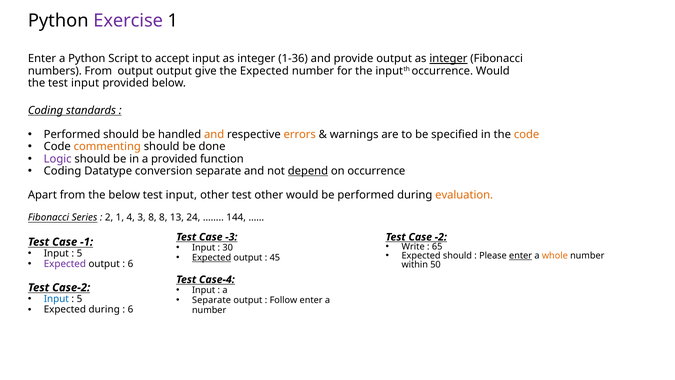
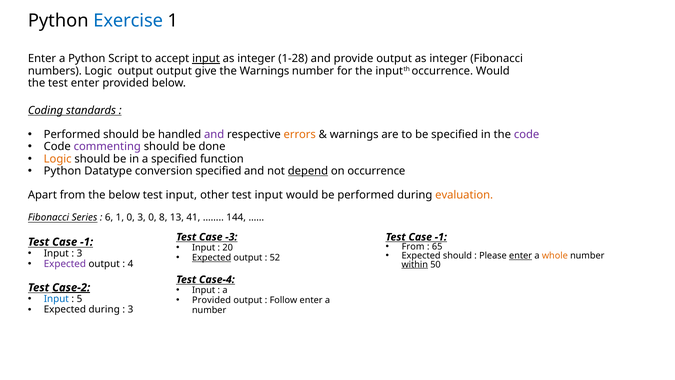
Exercise colour: purple -> blue
input at (206, 59) underline: none -> present
1-36: 1-36 -> 1-28
integer at (448, 59) underline: present -> none
numbers From: From -> Logic
the Expected: Expected -> Warnings
the test input: input -> enter
and at (214, 134) colour: orange -> purple
code at (527, 134) colour: orange -> purple
commenting colour: orange -> purple
Logic at (58, 159) colour: purple -> orange
a provided: provided -> specified
Coding at (63, 171): Coding -> Python
conversion separate: separate -> specified
other test other: other -> input
2: 2 -> 6
1 4: 4 -> 0
3 8: 8 -> 0
24: 24 -> 41
-2 at (441, 237): -2 -> -1
Write at (413, 246): Write -> From
30: 30 -> 20
5 at (79, 253): 5 -> 3
45: 45 -> 52
6 at (130, 264): 6 -> 4
within underline: none -> present
Case-2 underline: none -> present
Separate at (212, 300): Separate -> Provided
6 at (130, 309): 6 -> 3
